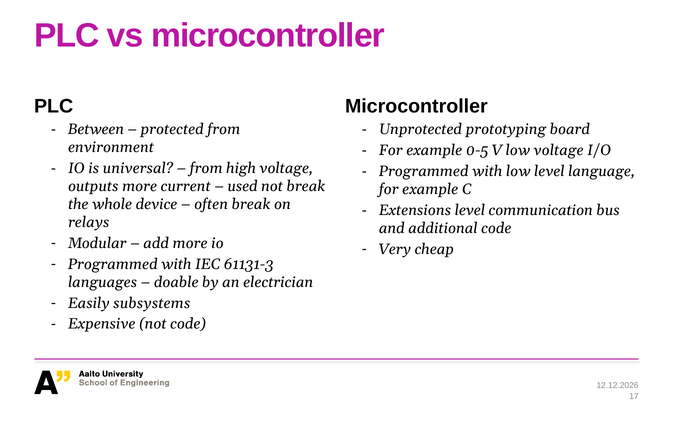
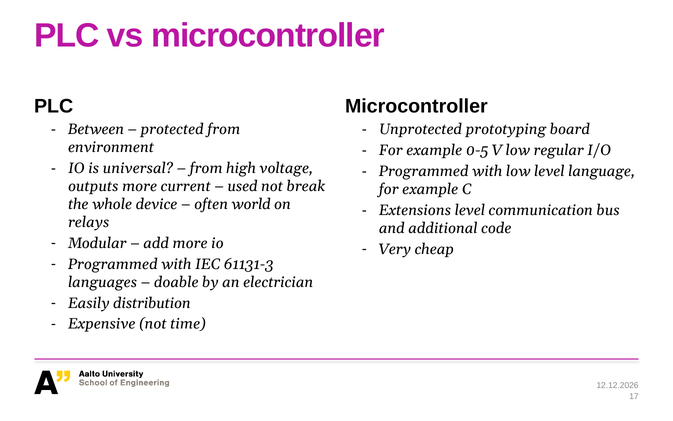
low voltage: voltage -> regular
often break: break -> world
subsystems: subsystems -> distribution
not code: code -> time
